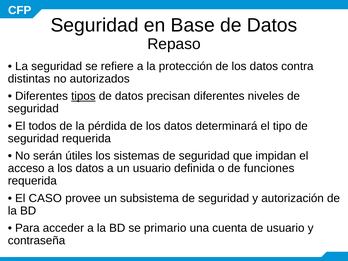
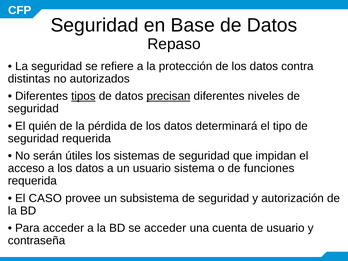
precisan underline: none -> present
todos: todos -> quién
definida: definida -> sistema
se primario: primario -> acceder
